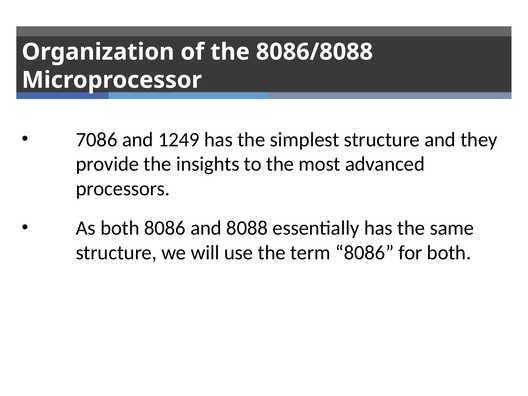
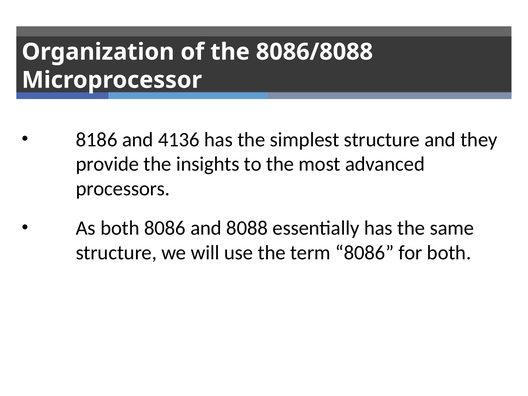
7086: 7086 -> 8186
1249: 1249 -> 4136
